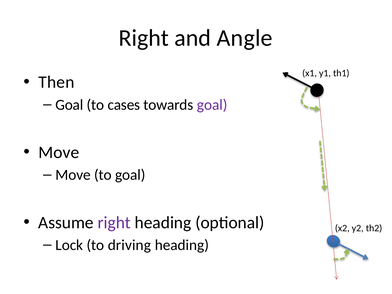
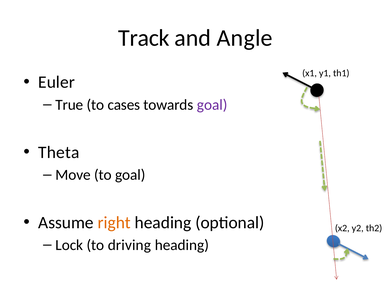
Right at (144, 38): Right -> Track
Then: Then -> Euler
Goal at (69, 105): Goal -> True
Move at (59, 152): Move -> Theta
right at (114, 223) colour: purple -> orange
